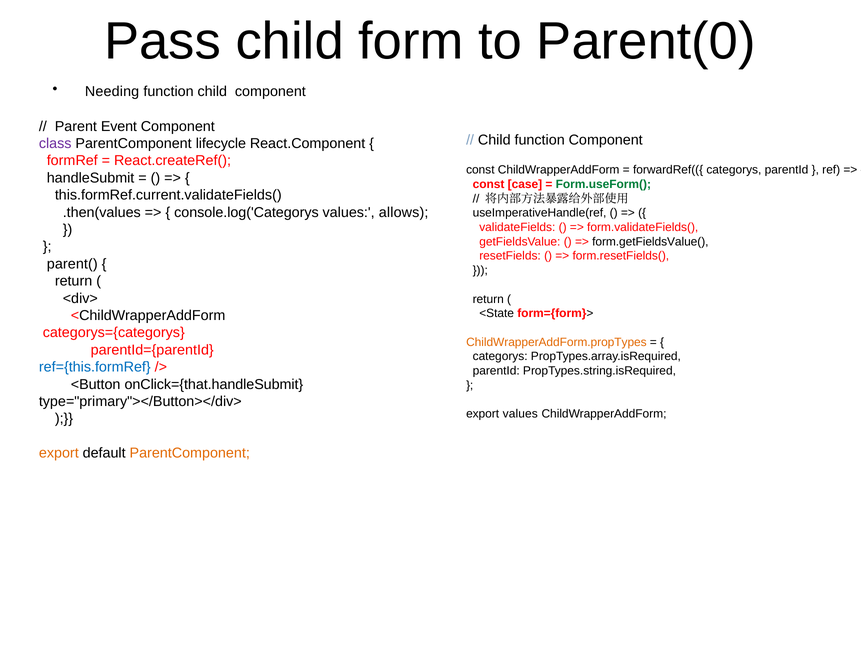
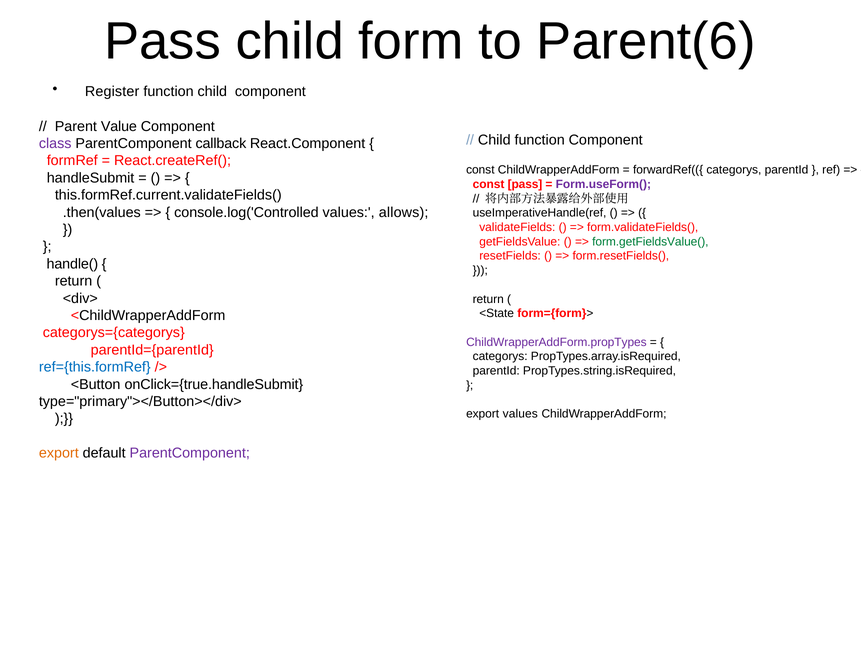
Parent(0: Parent(0 -> Parent(6
Needing: Needing -> Register
Event: Event -> Value
lifecycle: lifecycle -> callback
const case: case -> pass
Form.useForm( colour: green -> purple
console.log('Categorys: console.log('Categorys -> console.log('Controlled
form.getFieldsValue( colour: black -> green
parent(: parent( -> handle(
ChildWrapperAddForm.propTypes colour: orange -> purple
onClick={that.handleSubmit: onClick={that.handleSubmit -> onClick={true.handleSubmit
ParentComponent at (190, 454) colour: orange -> purple
